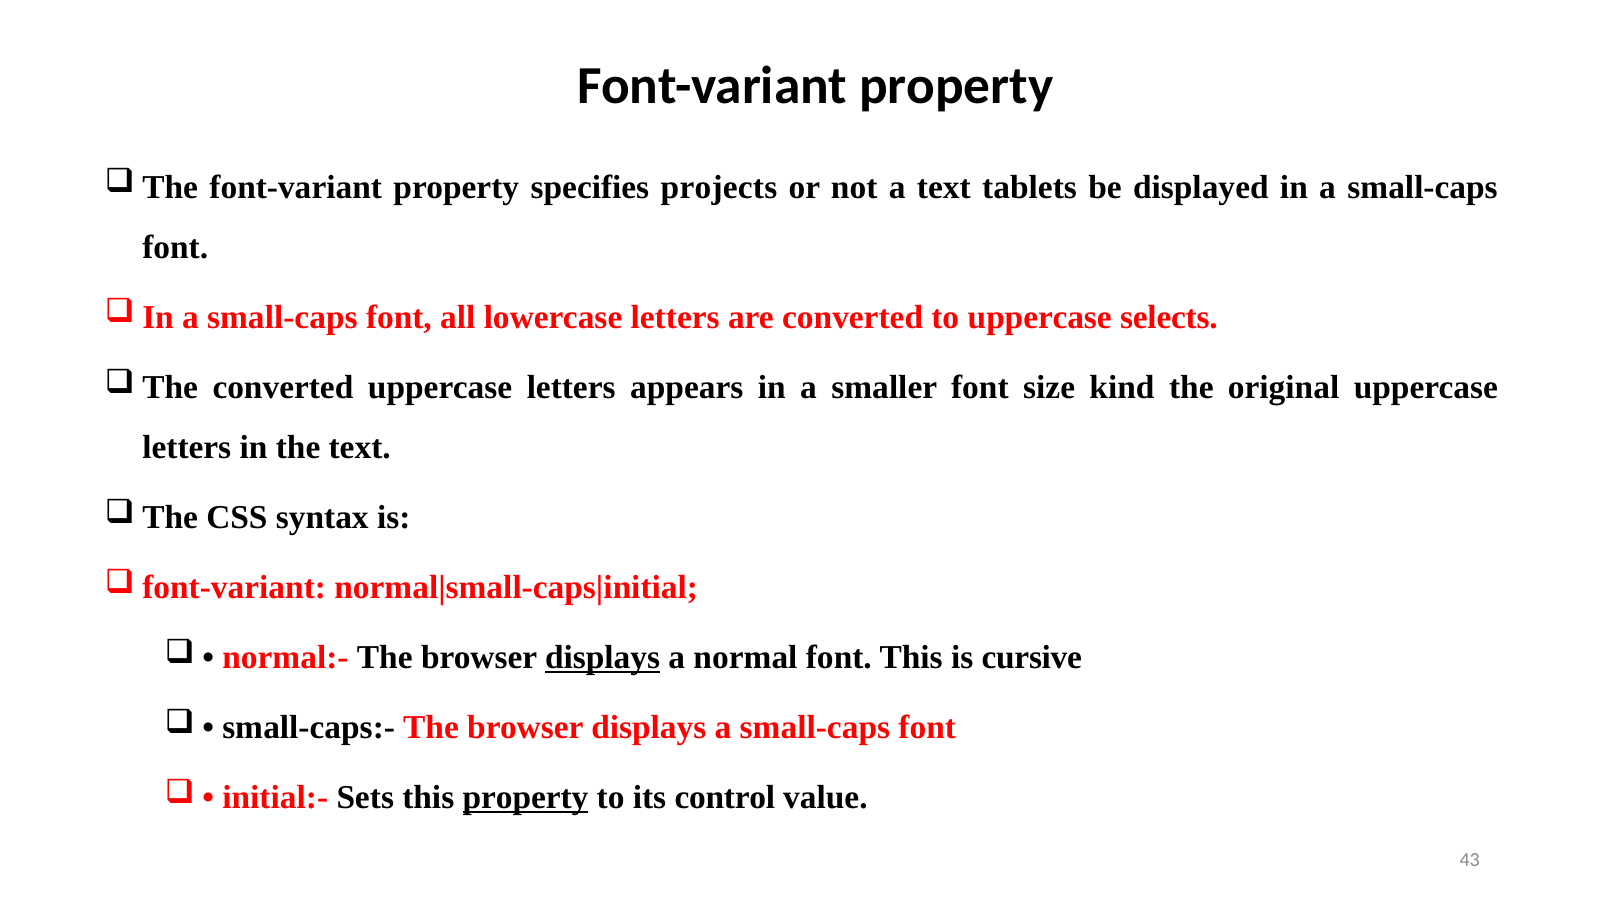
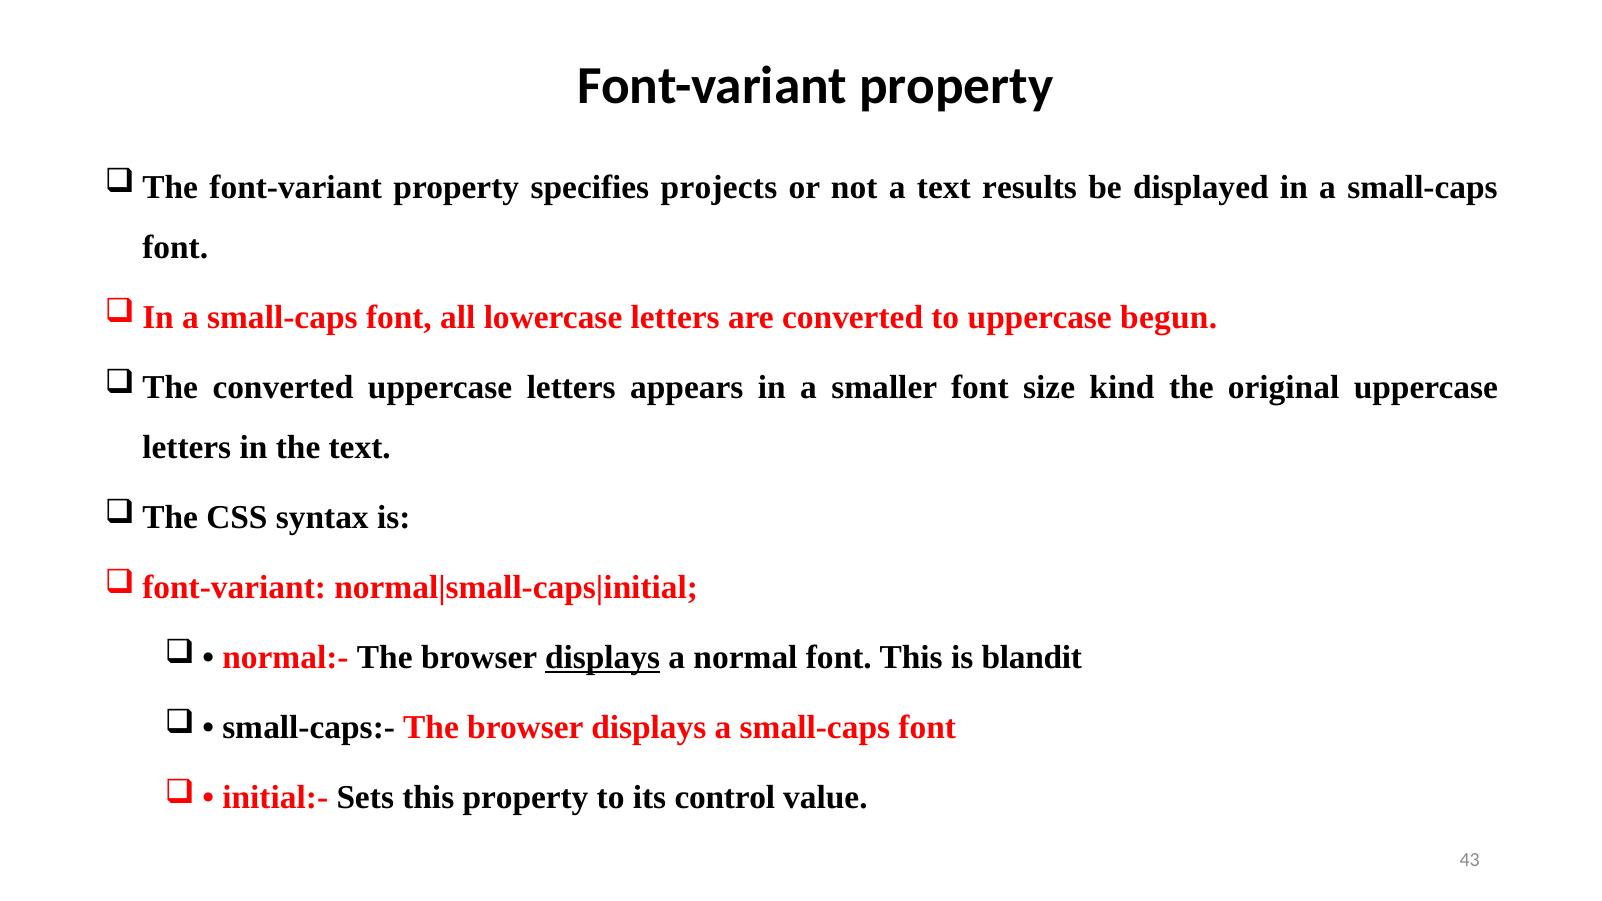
tablets: tablets -> results
selects: selects -> begun
cursive: cursive -> blandit
property at (525, 798) underline: present -> none
